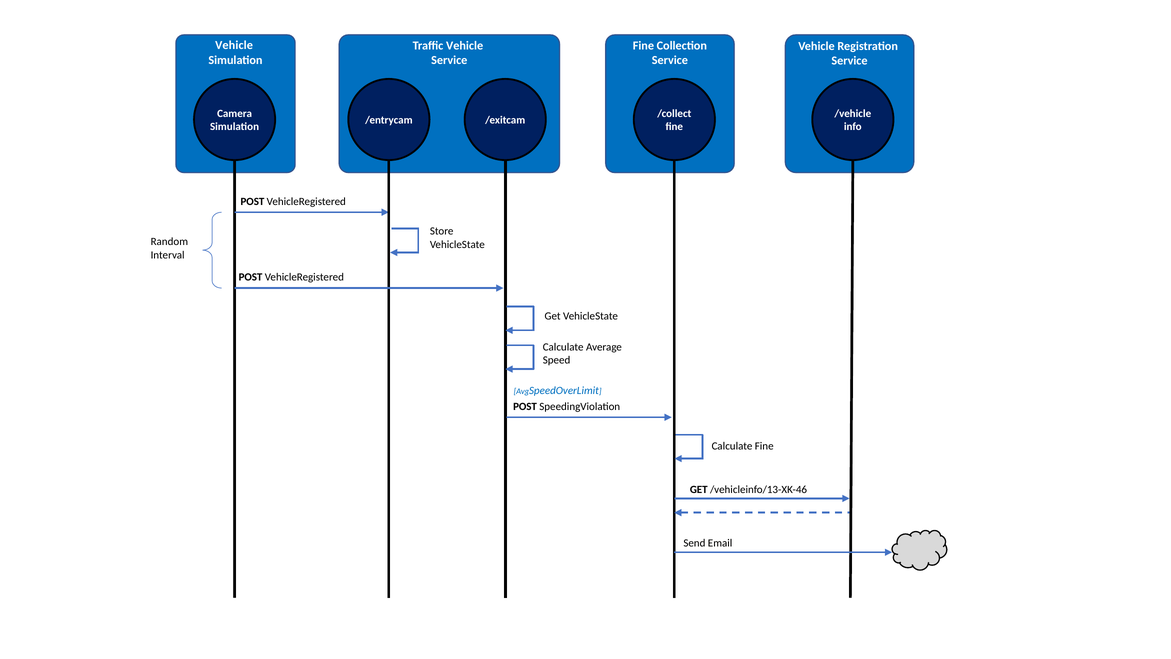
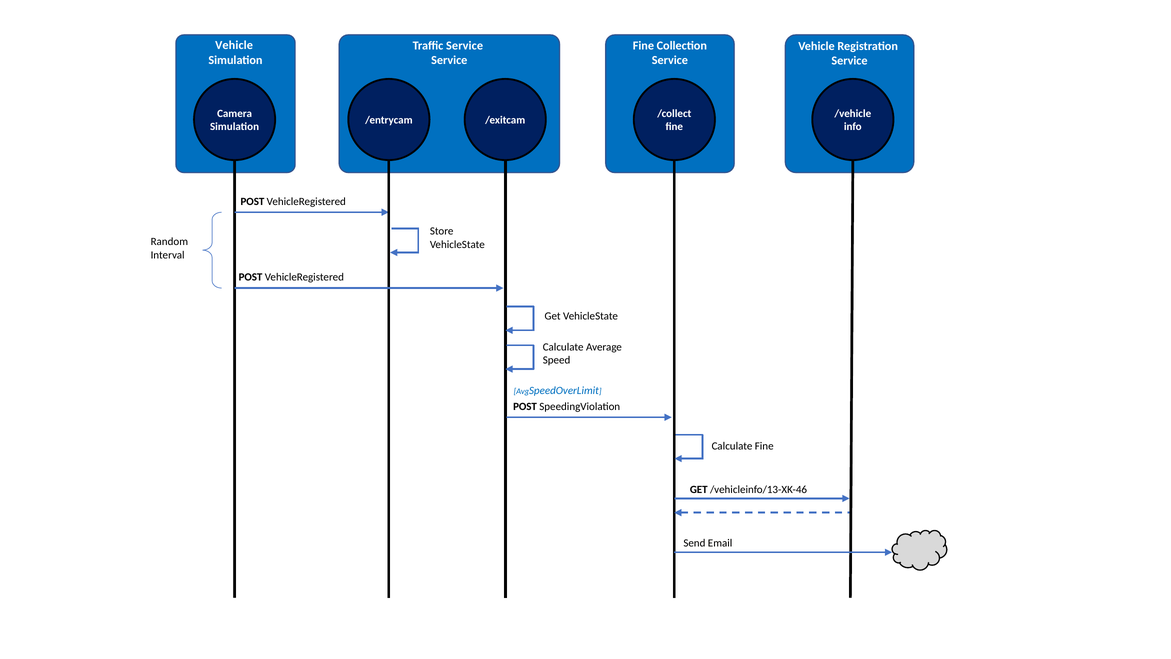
Traffic Vehicle: Vehicle -> Service
